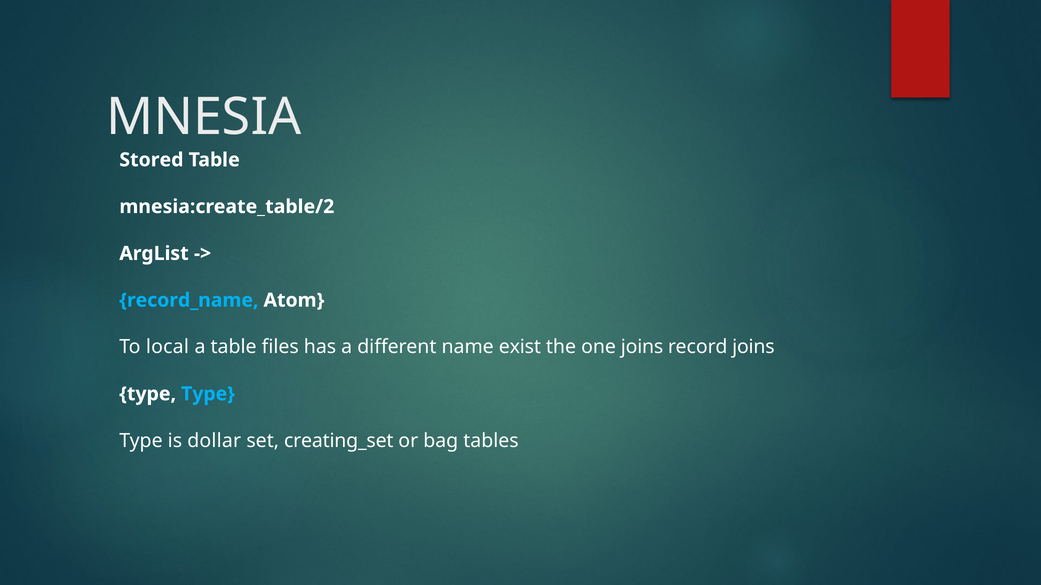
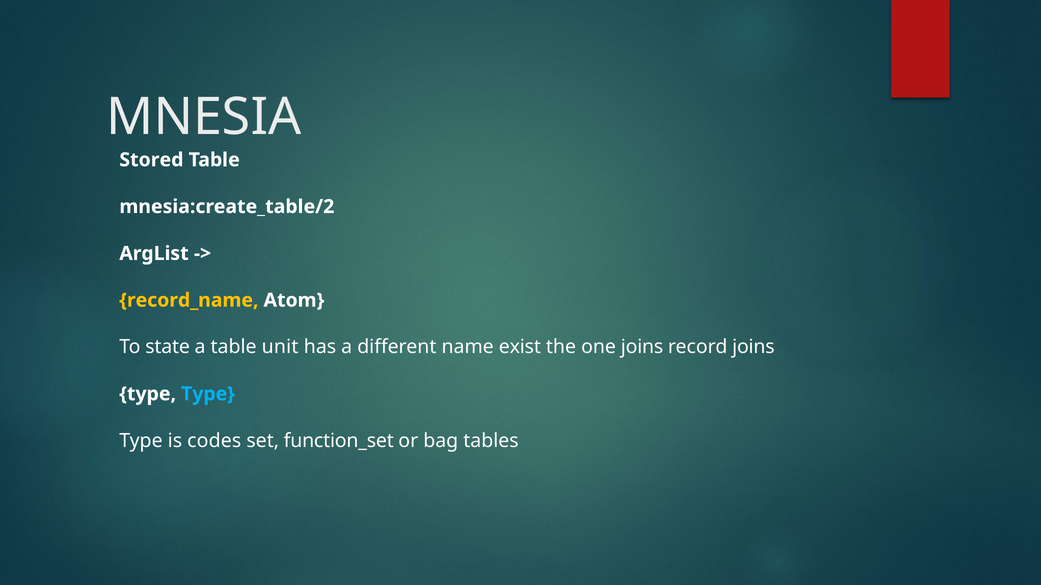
record_name colour: light blue -> yellow
local: local -> state
files: files -> unit
dollar: dollar -> codes
creating_set: creating_set -> function_set
